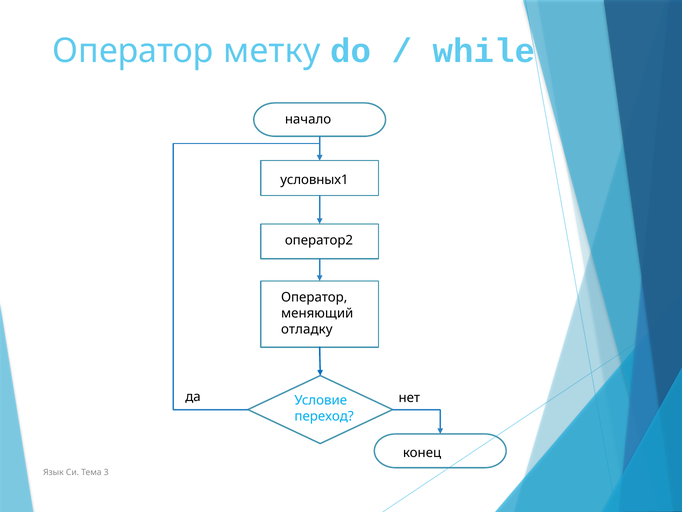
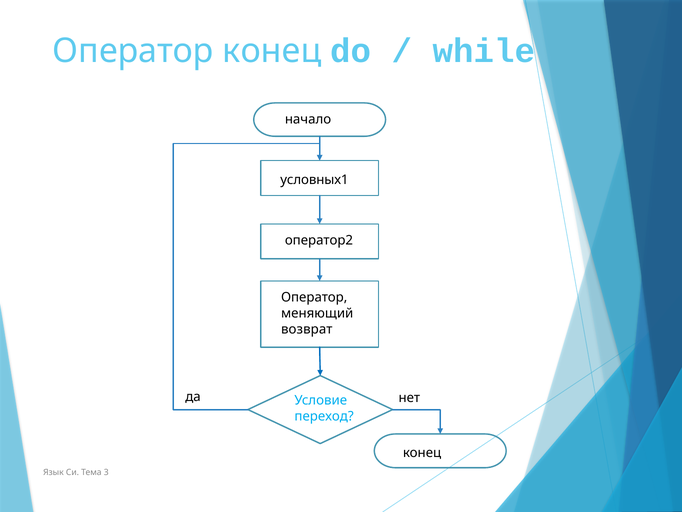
Оператор метку: метку -> конец
отладку: отладку -> возврат
